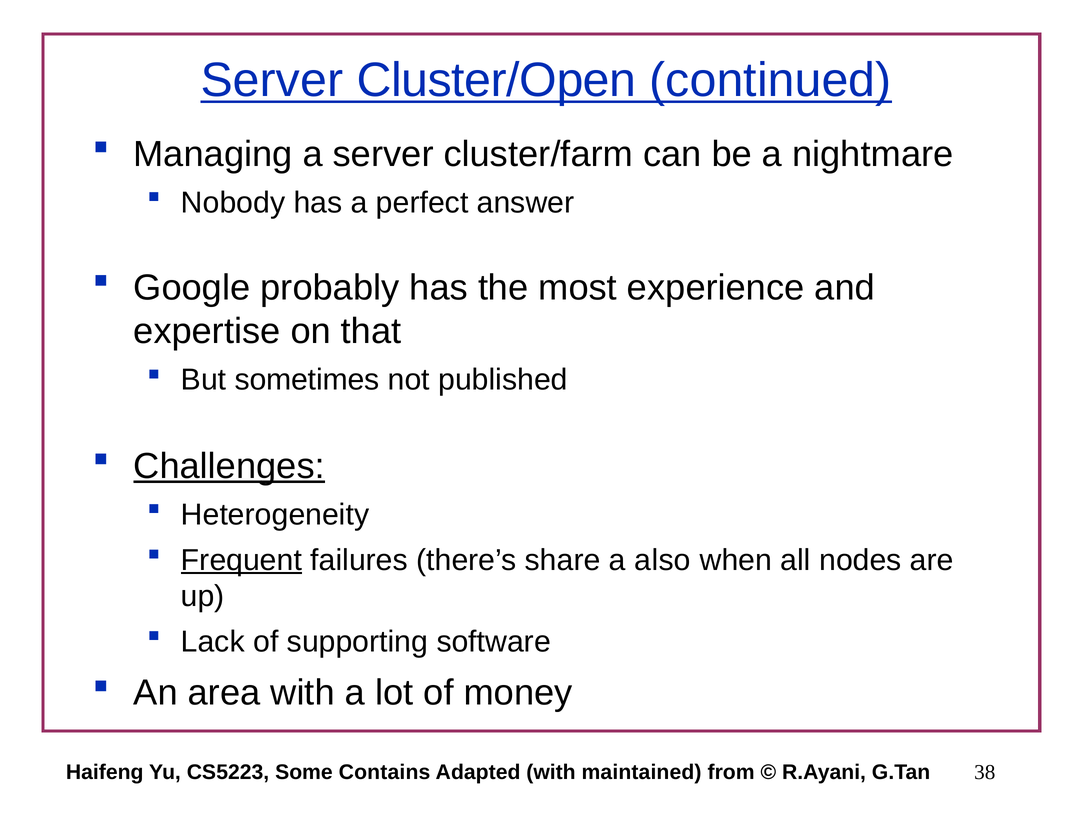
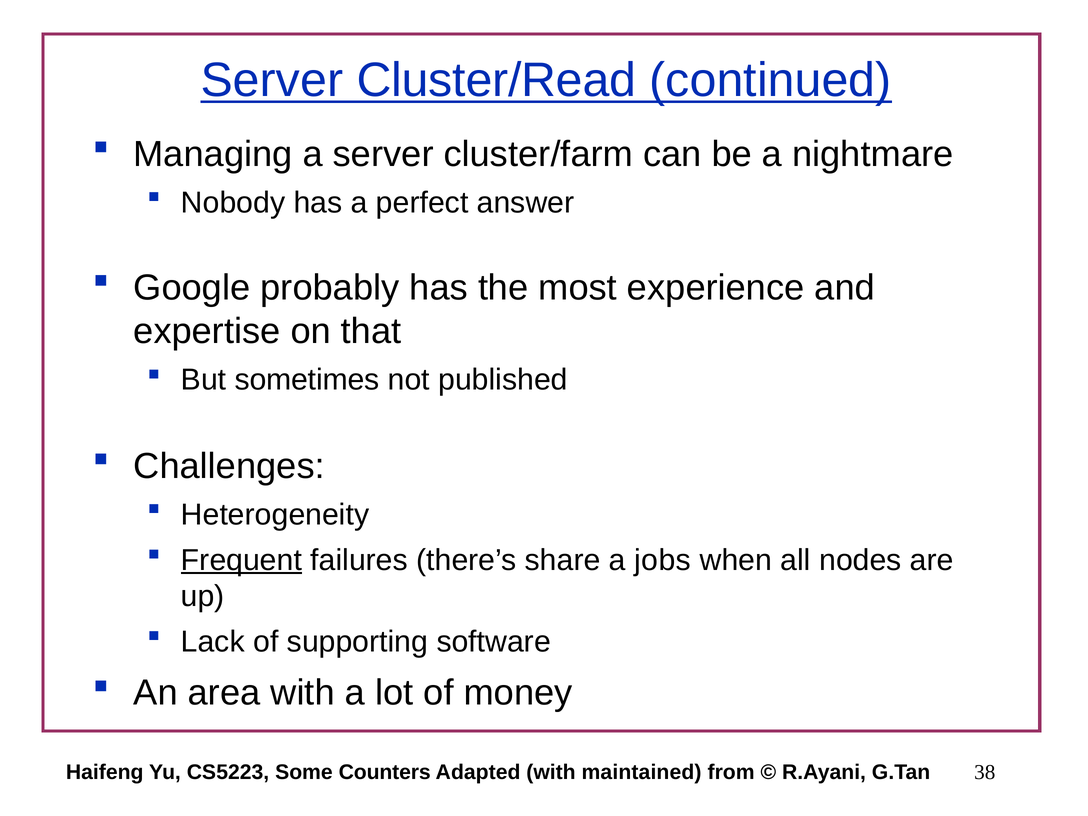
Cluster/Open: Cluster/Open -> Cluster/Read
Challenges underline: present -> none
also: also -> jobs
Contains: Contains -> Counters
